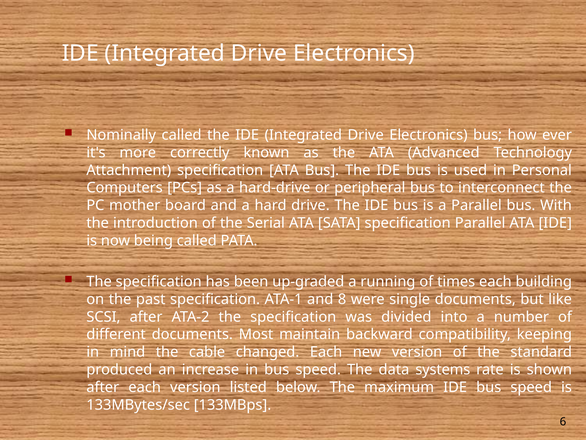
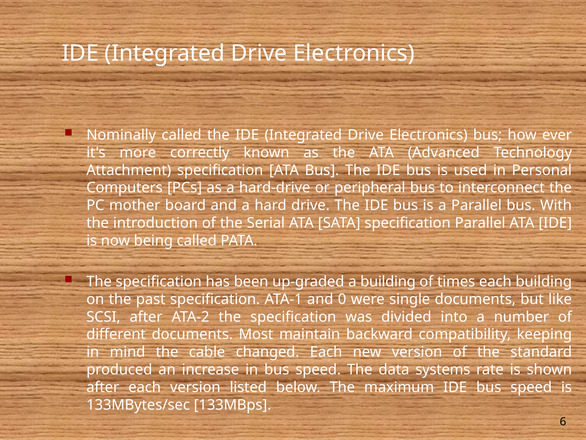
a running: running -> building
8: 8 -> 0
